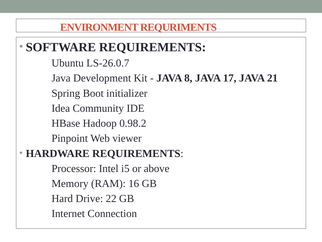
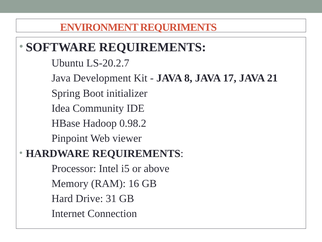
LS-26.0.7: LS-26.0.7 -> LS-20.2.7
22: 22 -> 31
